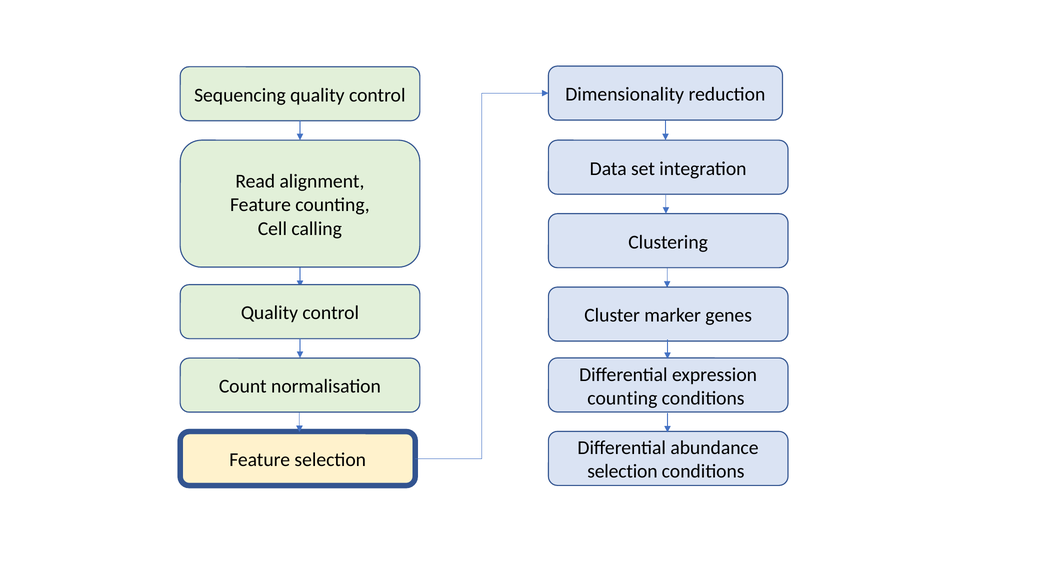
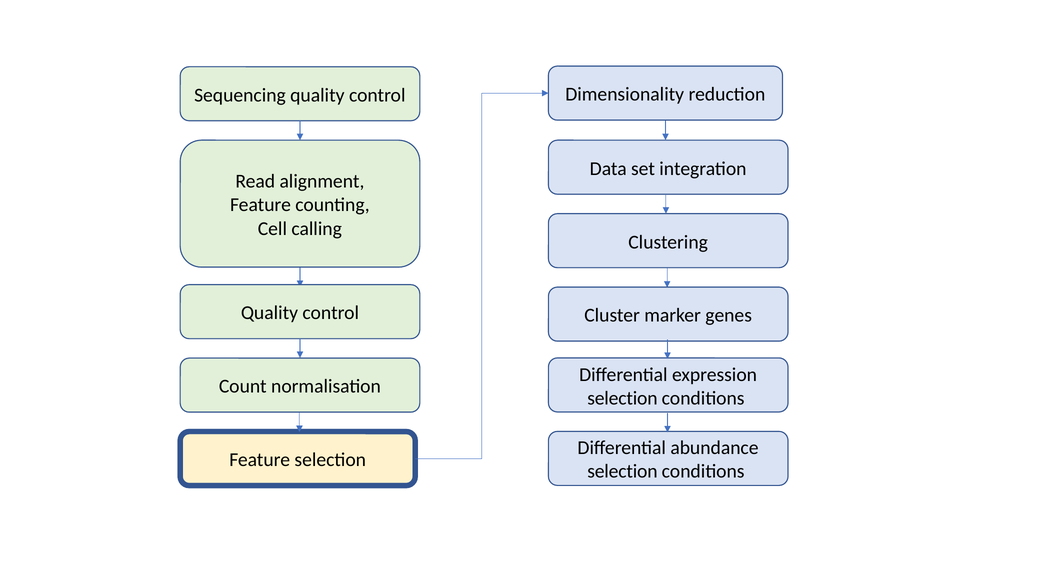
counting at (622, 398): counting -> selection
